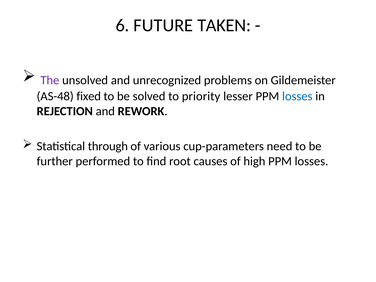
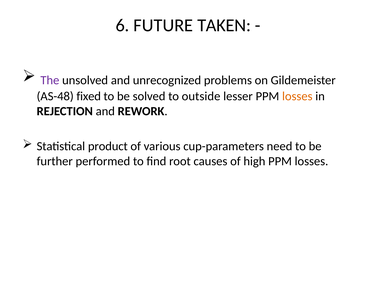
priority: priority -> outside
losses at (297, 96) colour: blue -> orange
through: through -> product
